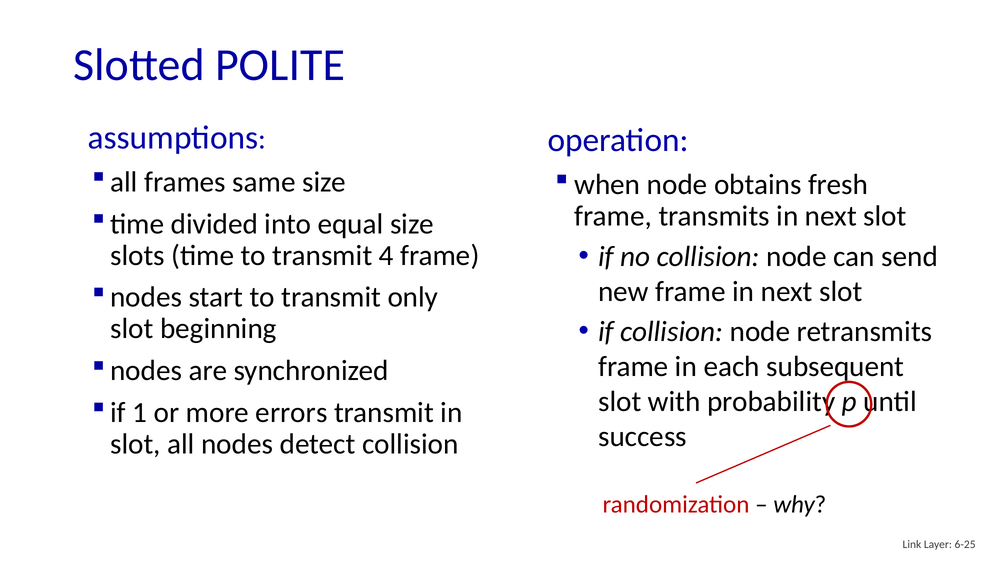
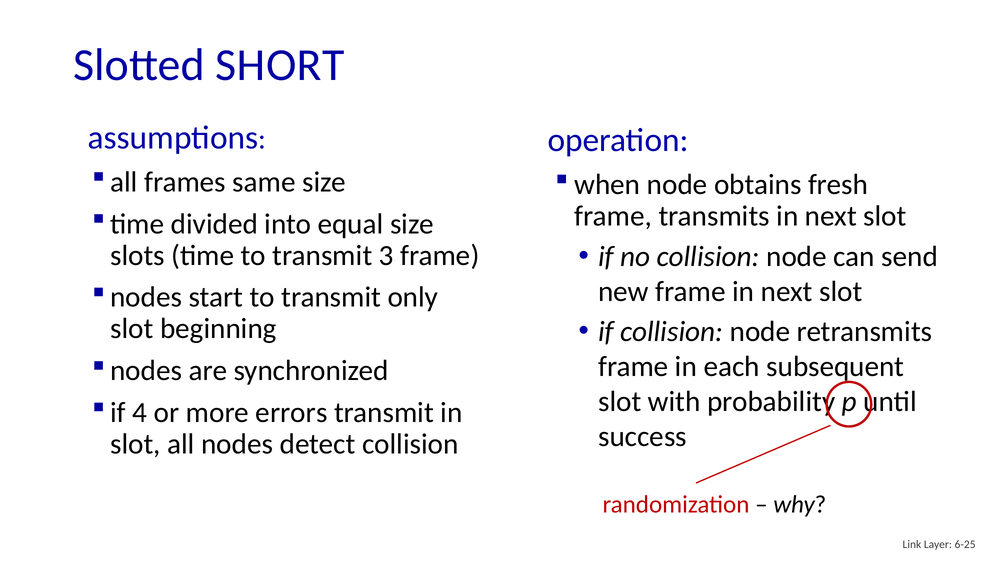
POLITE: POLITE -> SHORT
4: 4 -> 3
1: 1 -> 4
